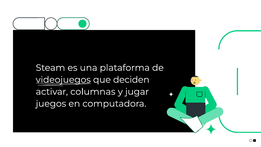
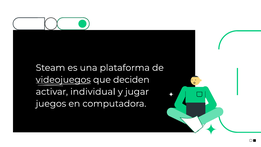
columnas: columnas -> individual
